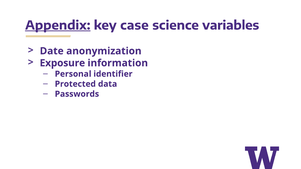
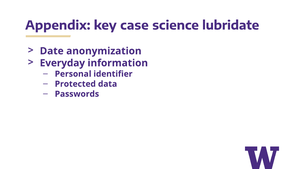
Appendix underline: present -> none
variables: variables -> lubridate
Exposure: Exposure -> Everyday
